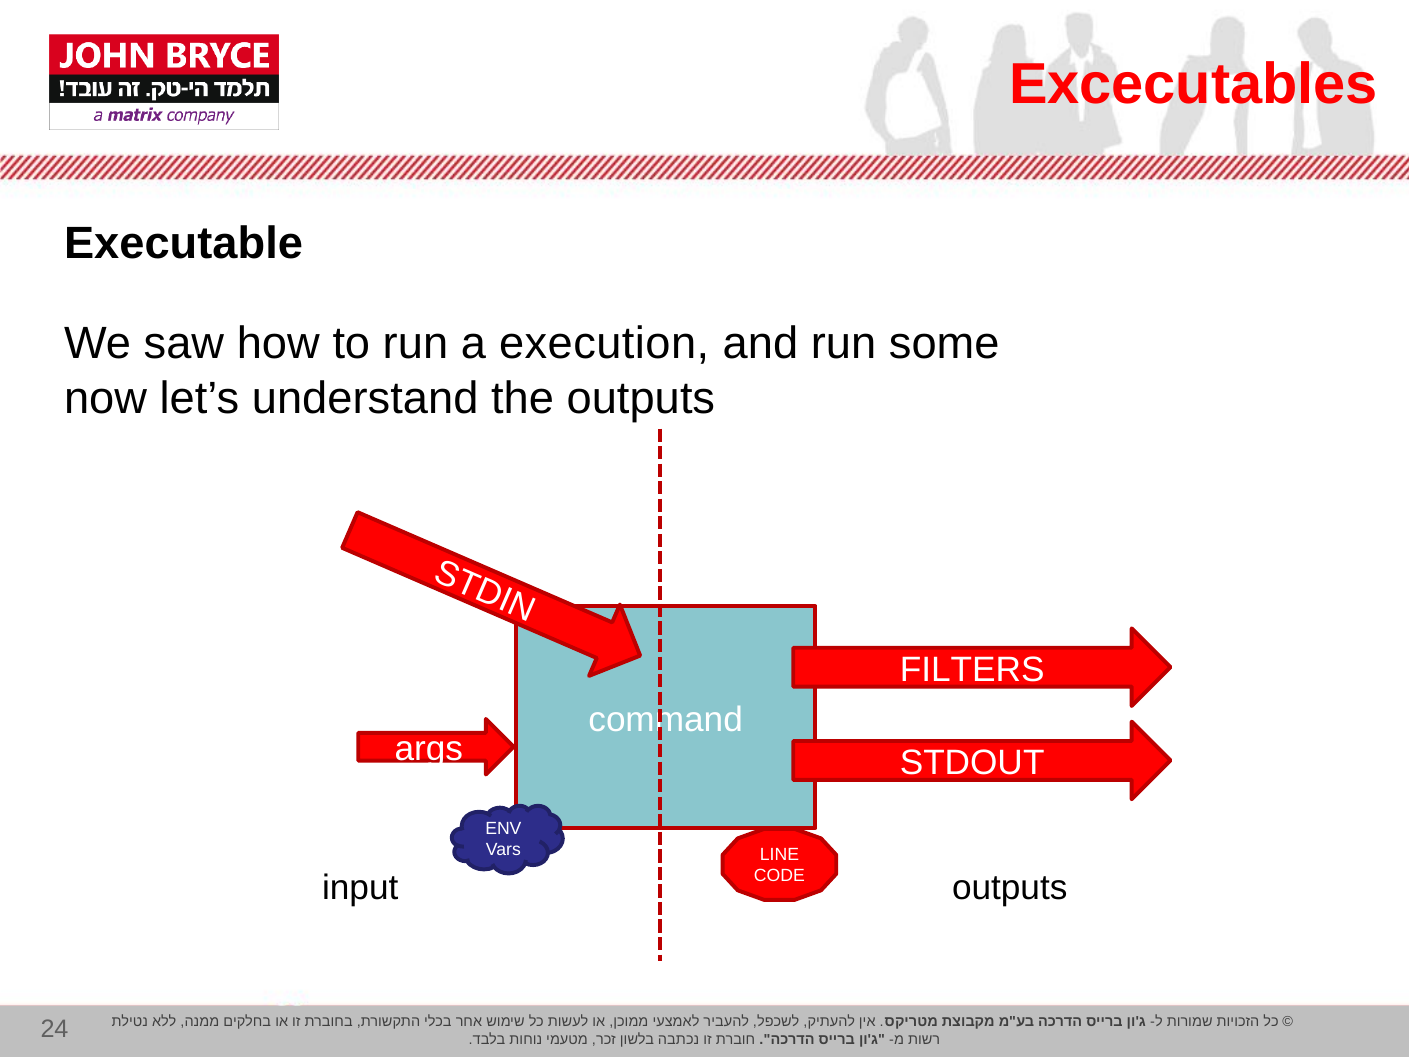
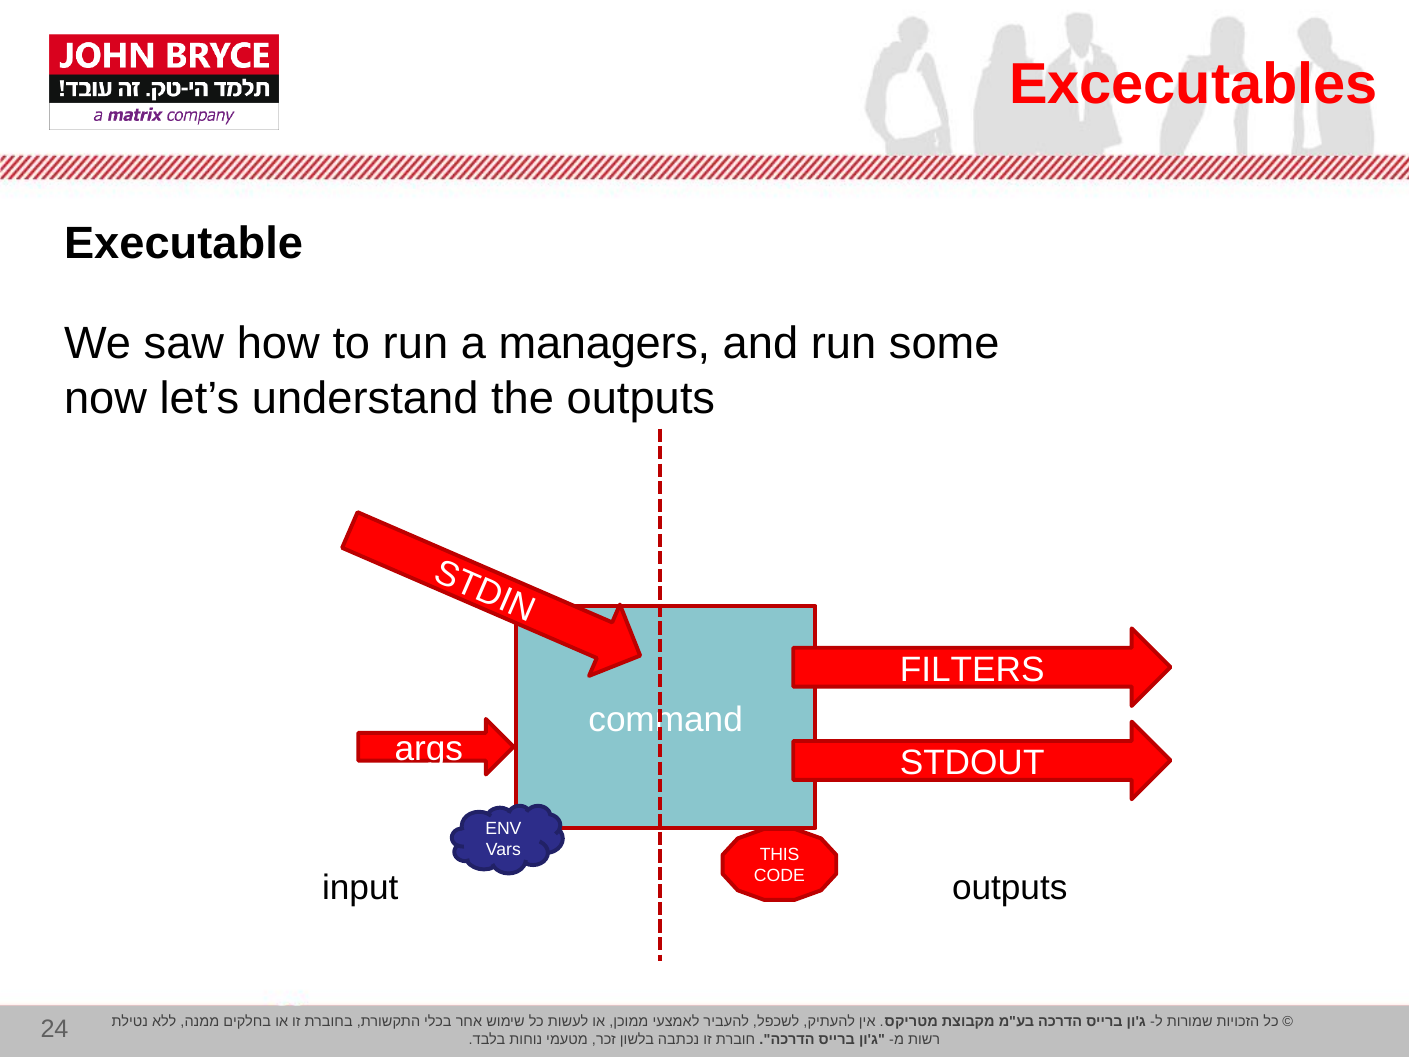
execution: execution -> managers
LINE: LINE -> THIS
